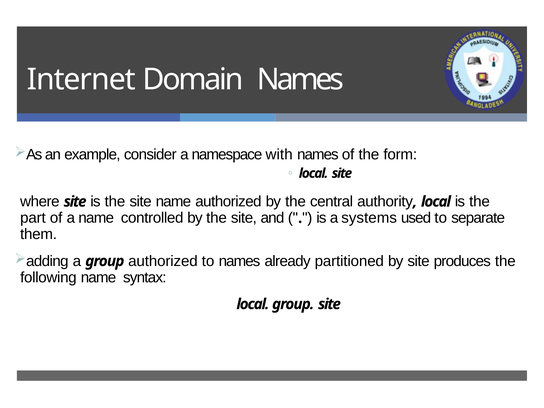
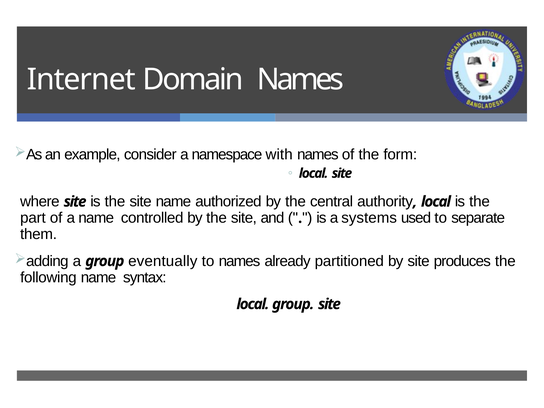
group authorized: authorized -> eventually
